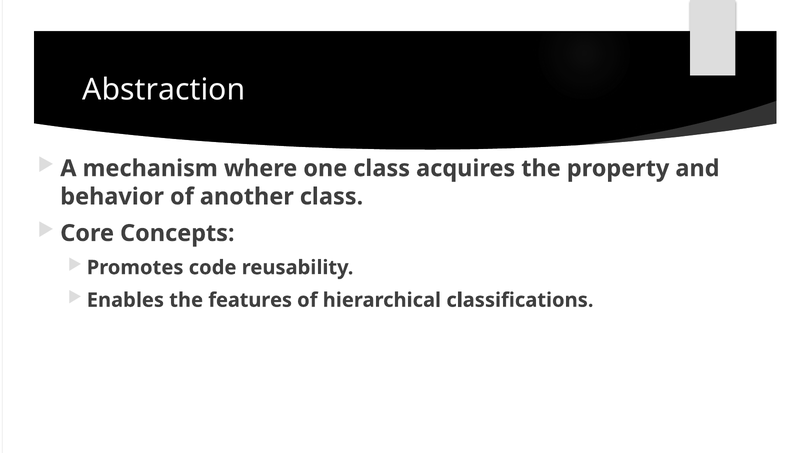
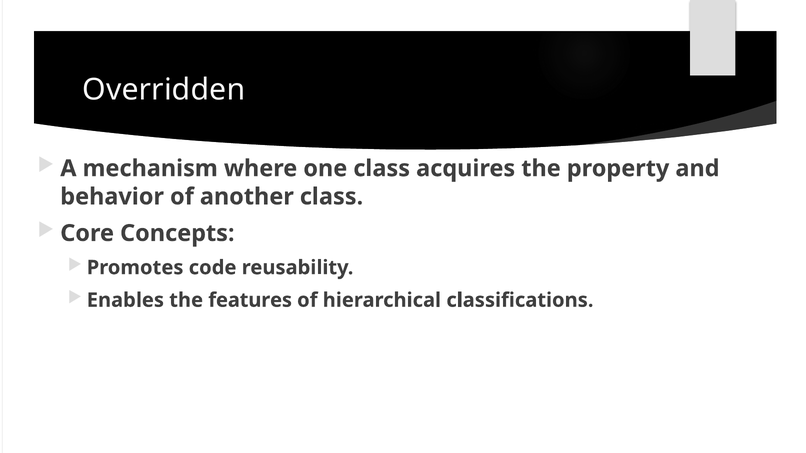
Abstraction: Abstraction -> Overridden
